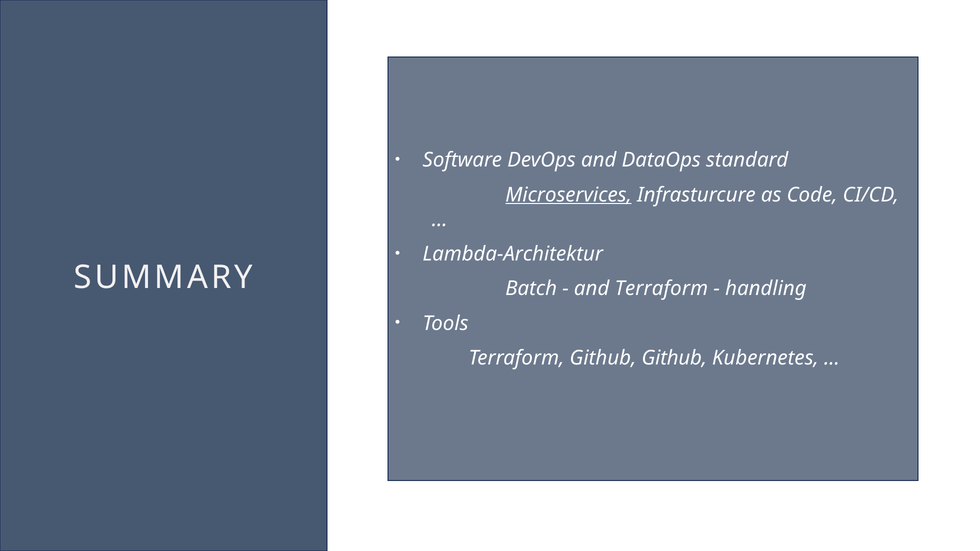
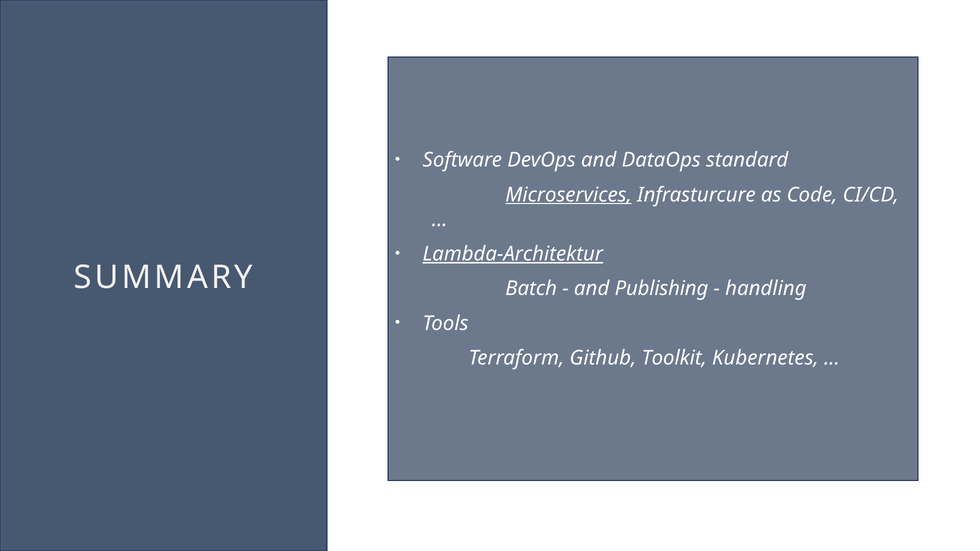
Lambda-Architektur underline: none -> present
and Terraform: Terraform -> Publishing
Github Github: Github -> Toolkit
